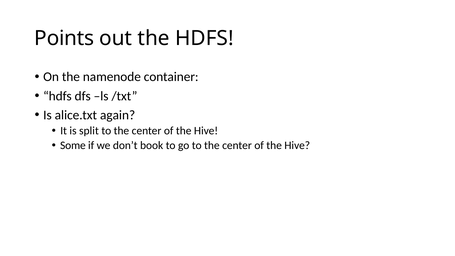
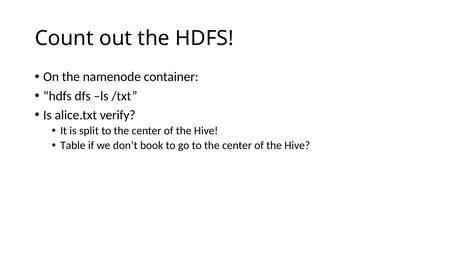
Points: Points -> Count
again: again -> verify
Some: Some -> Table
